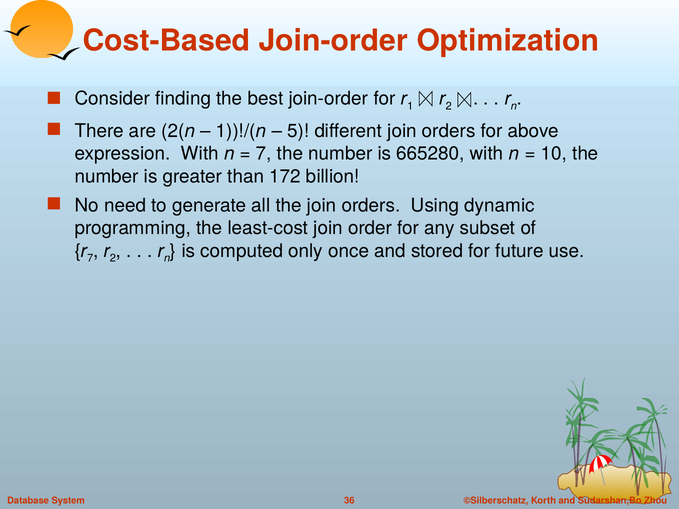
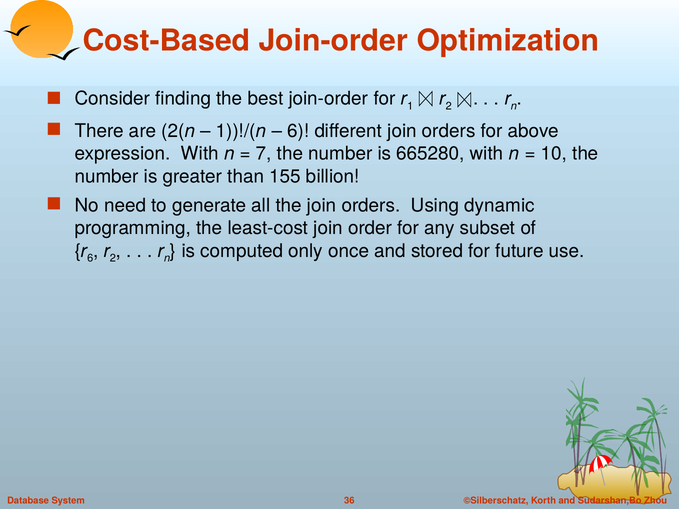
5 at (298, 131): 5 -> 6
172: 172 -> 155
7 at (90, 258): 7 -> 6
